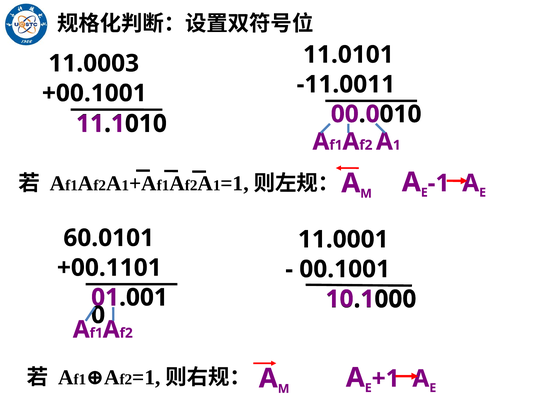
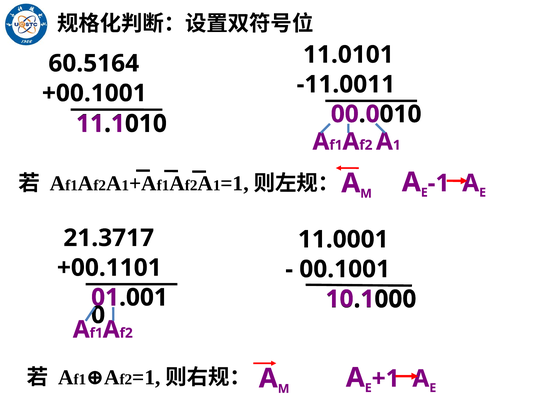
11.0003: 11.0003 -> 60.5164
60.0101: 60.0101 -> 21.3717
